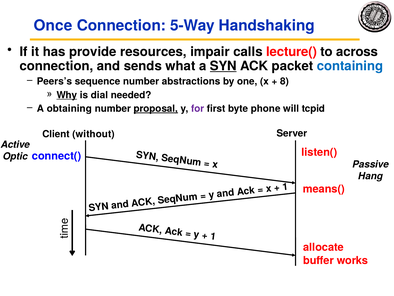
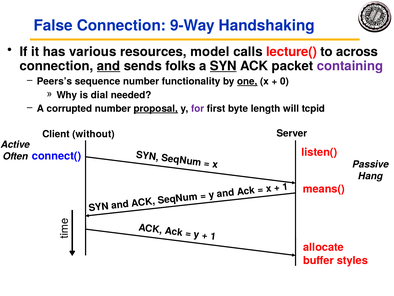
Once: Once -> False
5-Way: 5-Way -> 9-Way
provide: provide -> various
impair: impair -> model
and at (109, 66) underline: none -> present
what: what -> folks
containing colour: blue -> purple
abstractions: abstractions -> functionality
one underline: none -> present
8: 8 -> 0
Why underline: present -> none
obtaining: obtaining -> corrupted
phone: phone -> length
Optic: Optic -> Often
works: works -> styles
